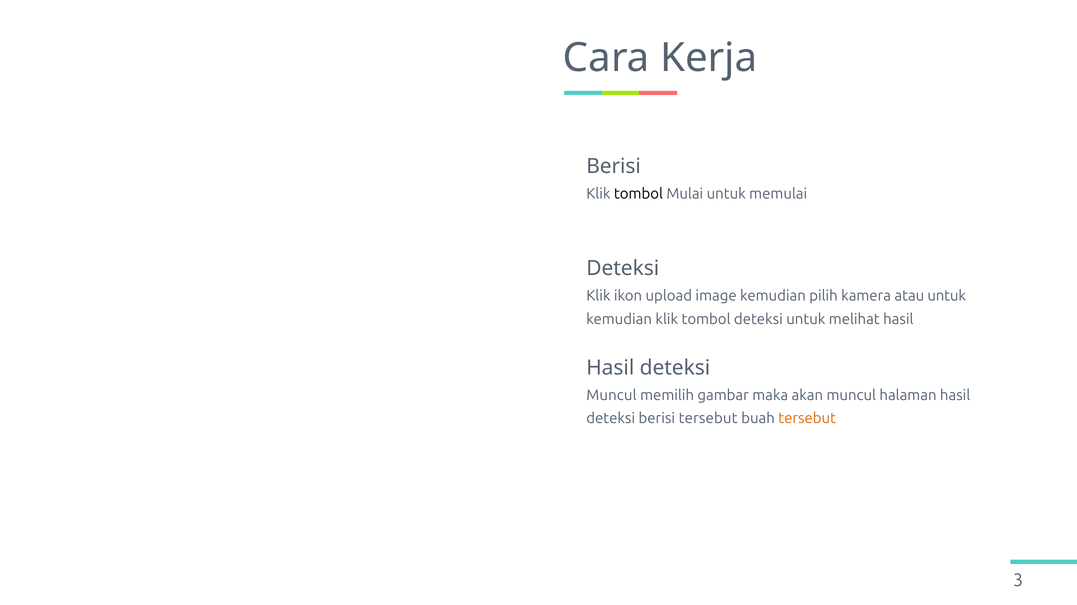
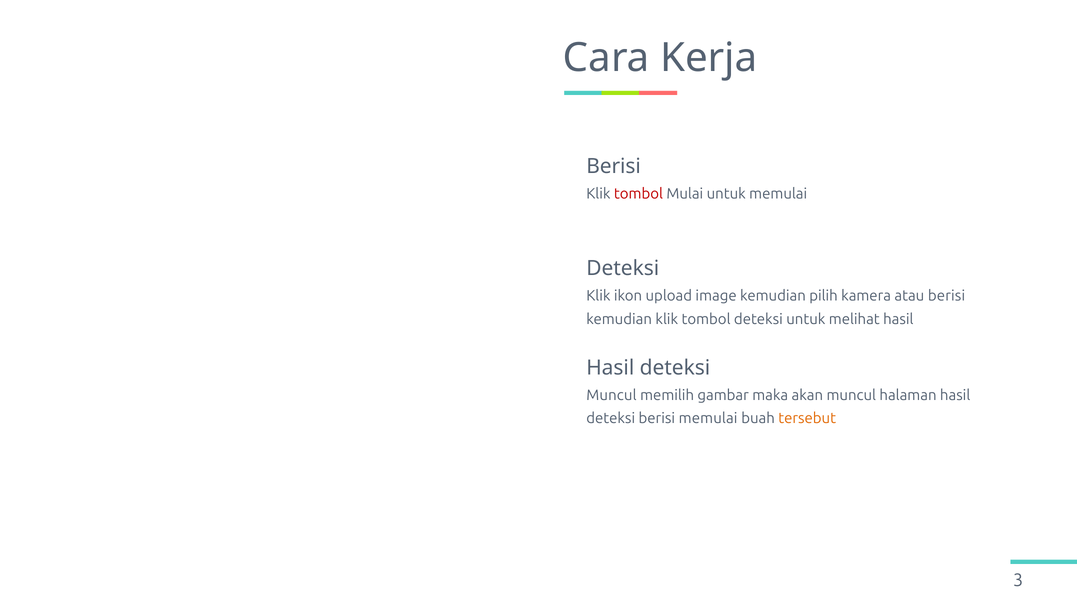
tombol at (638, 194) colour: black -> red
atau untuk: untuk -> berisi
berisi tersebut: tersebut -> memulai
